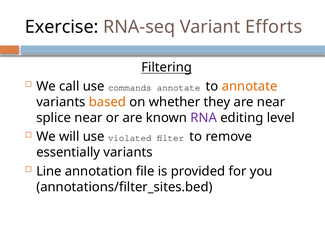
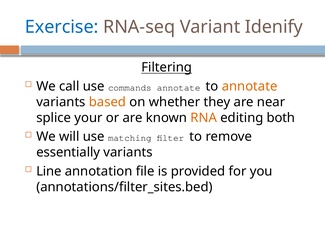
Exercise colour: black -> blue
Efforts: Efforts -> Idenify
splice near: near -> your
RNA colour: purple -> orange
level: level -> both
violated: violated -> matching
